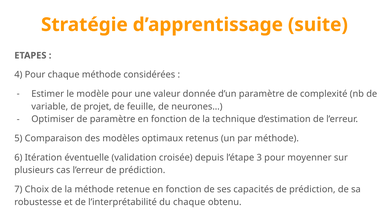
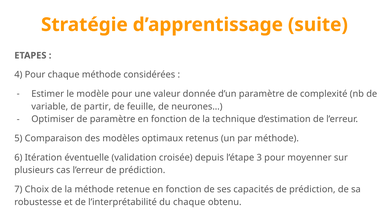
projet: projet -> partir
